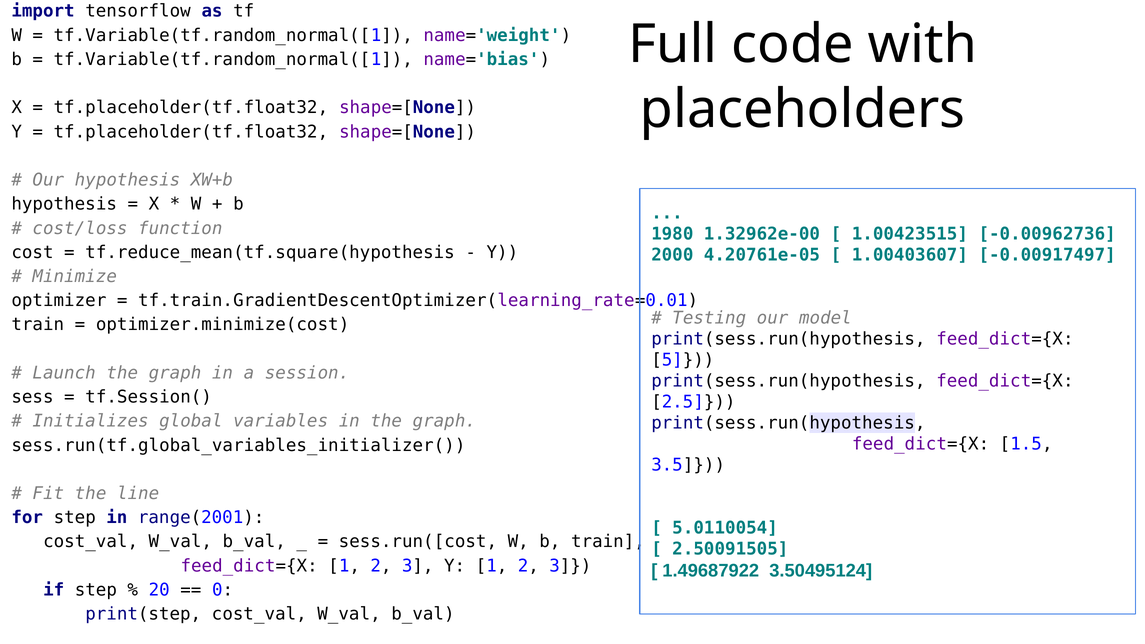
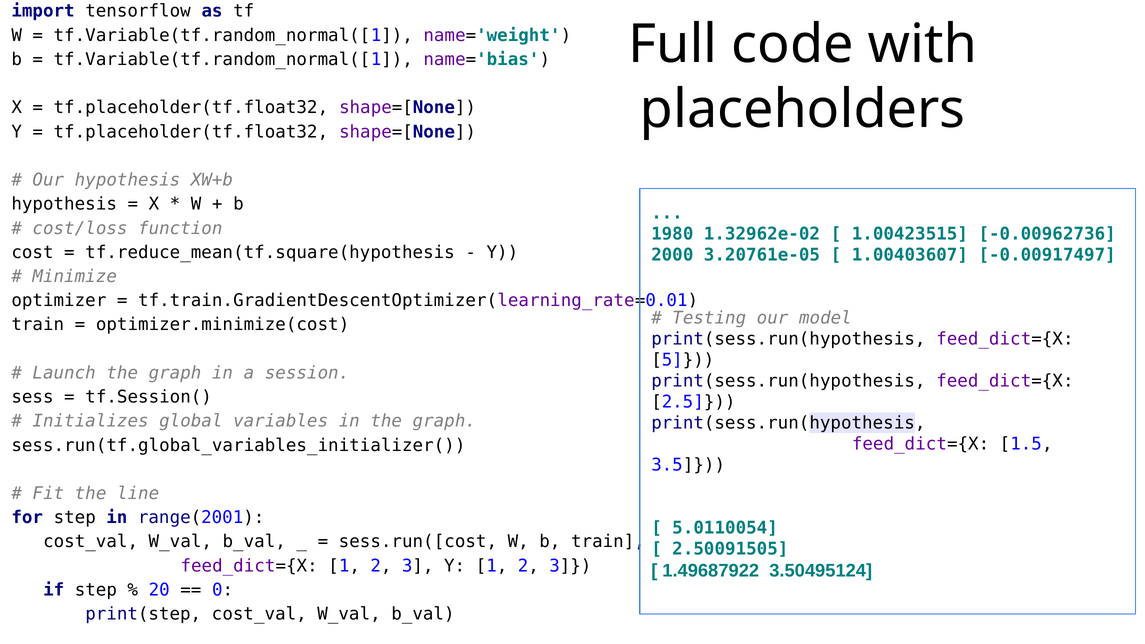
1.32962e-00: 1.32962e-00 -> 1.32962e-02
4.20761e-05: 4.20761e-05 -> 3.20761e-05
